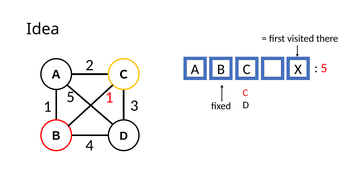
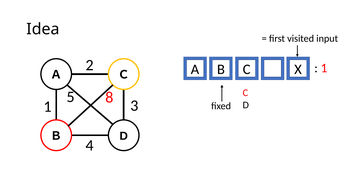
there: there -> input
5 at (324, 68): 5 -> 1
5 1: 1 -> 8
